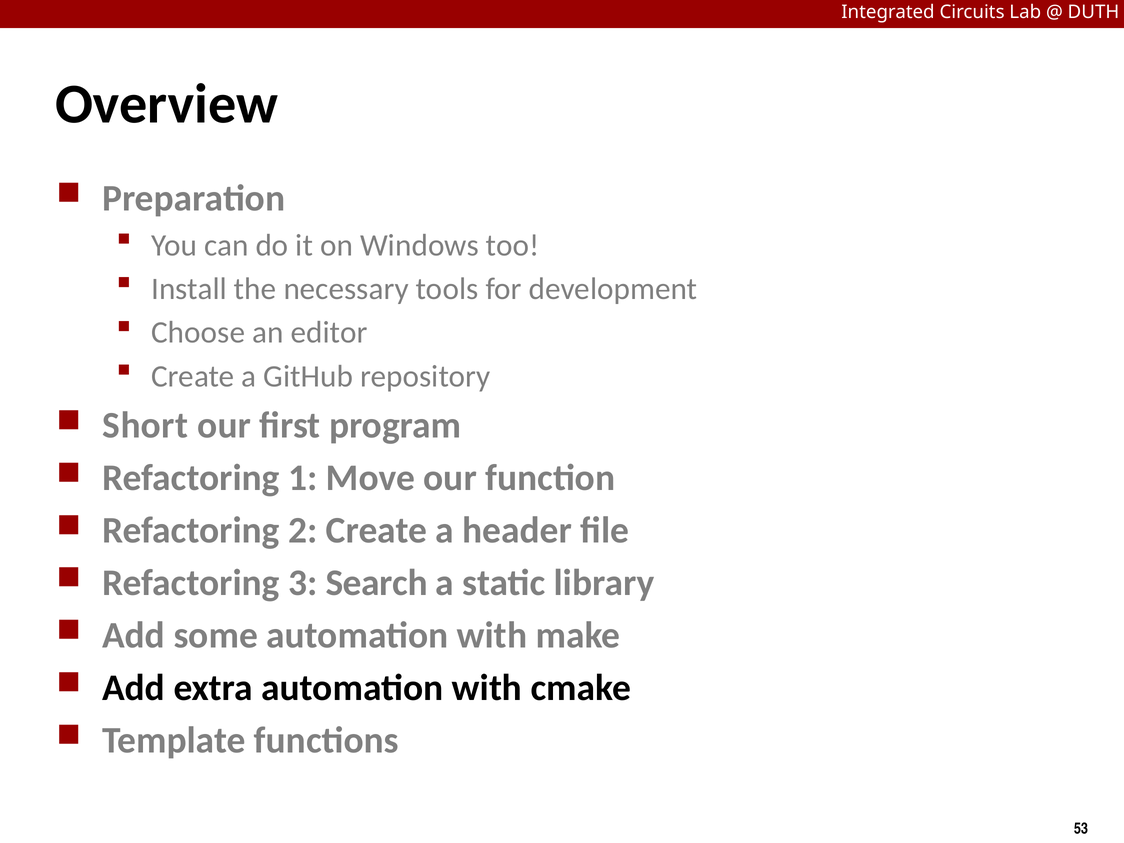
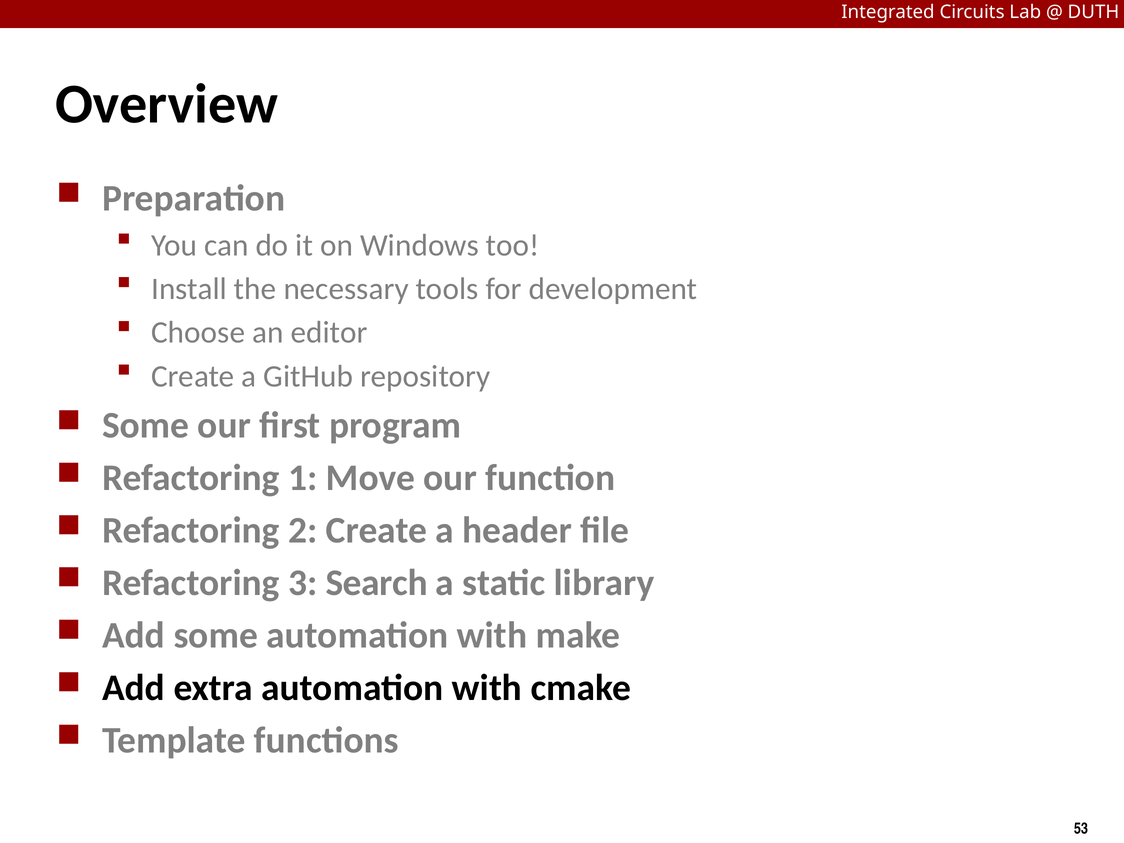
Short at (145, 426): Short -> Some
